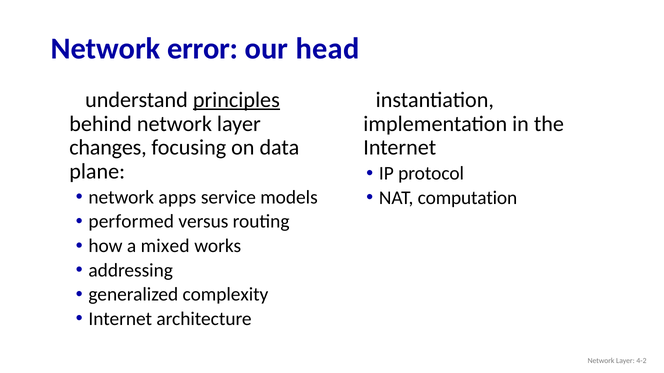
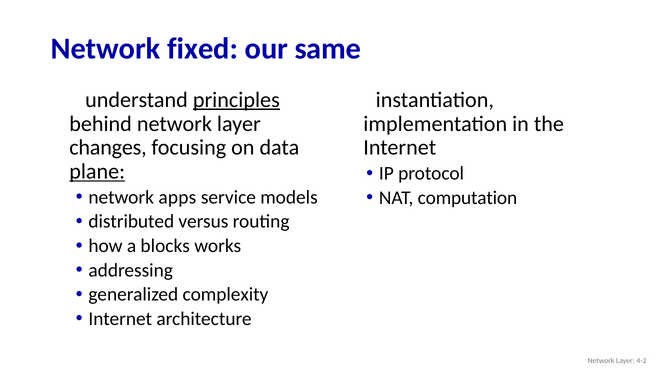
error: error -> fixed
head: head -> same
plane underline: none -> present
performed: performed -> distributed
mixed: mixed -> blocks
